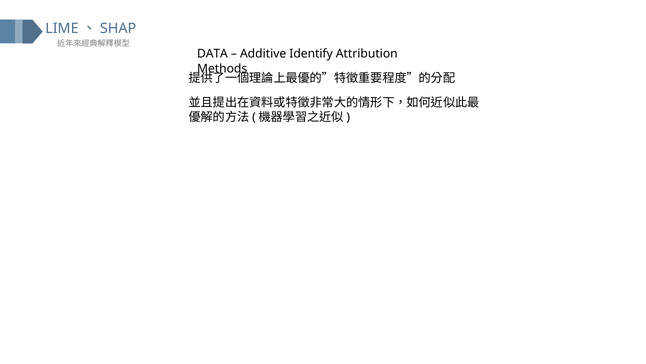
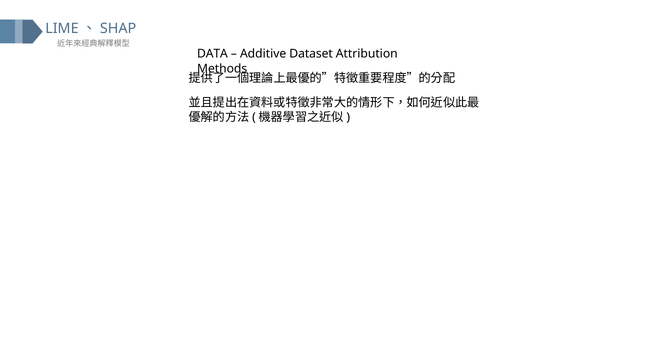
Identify: Identify -> Dataset
